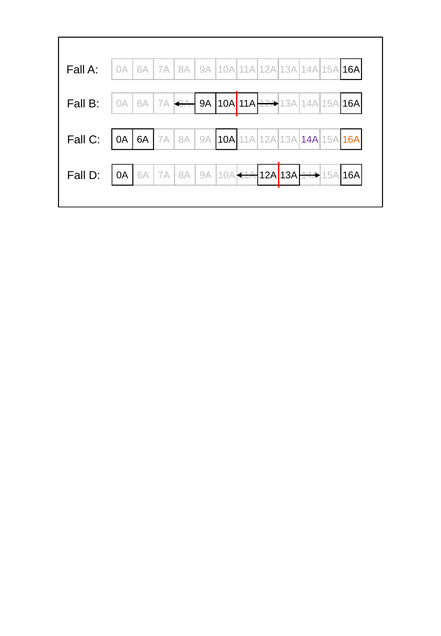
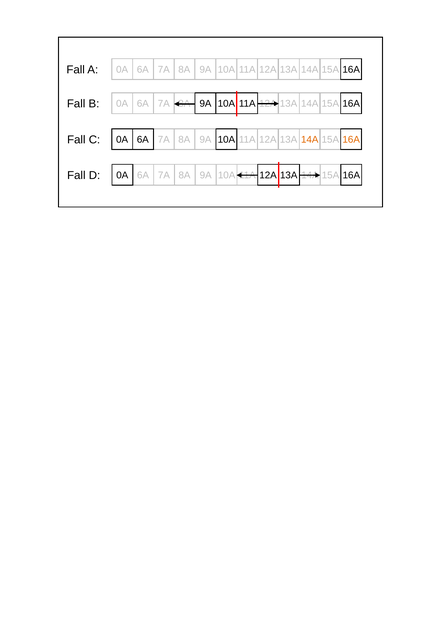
14A at (310, 140) colour: purple -> orange
